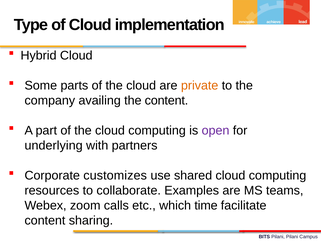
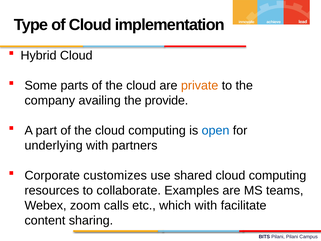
the content: content -> provide
open colour: purple -> blue
which time: time -> with
